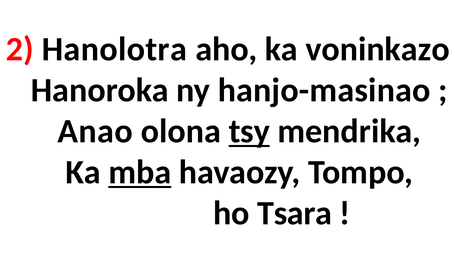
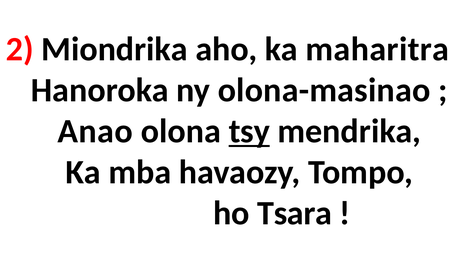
Hanolotra: Hanolotra -> Miondrika
voninkazo: voninkazo -> maharitra
hanjo-masinao: hanjo-masinao -> olona-masinao
mba underline: present -> none
